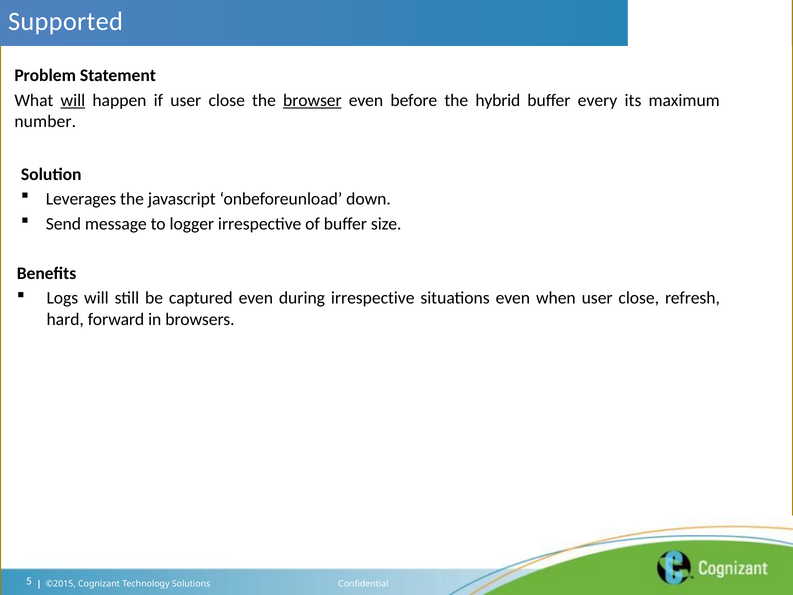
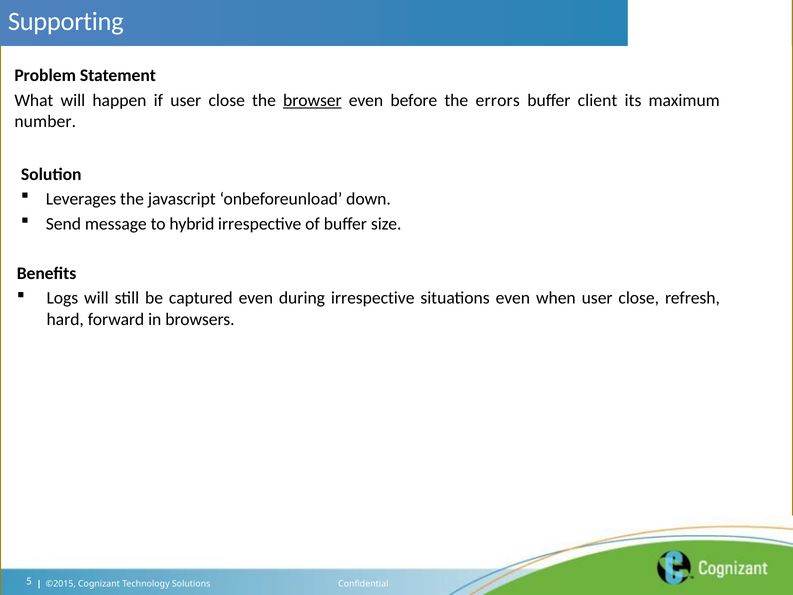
Supported: Supported -> Supporting
will at (73, 100) underline: present -> none
hybrid: hybrid -> errors
every: every -> client
logger: logger -> hybrid
